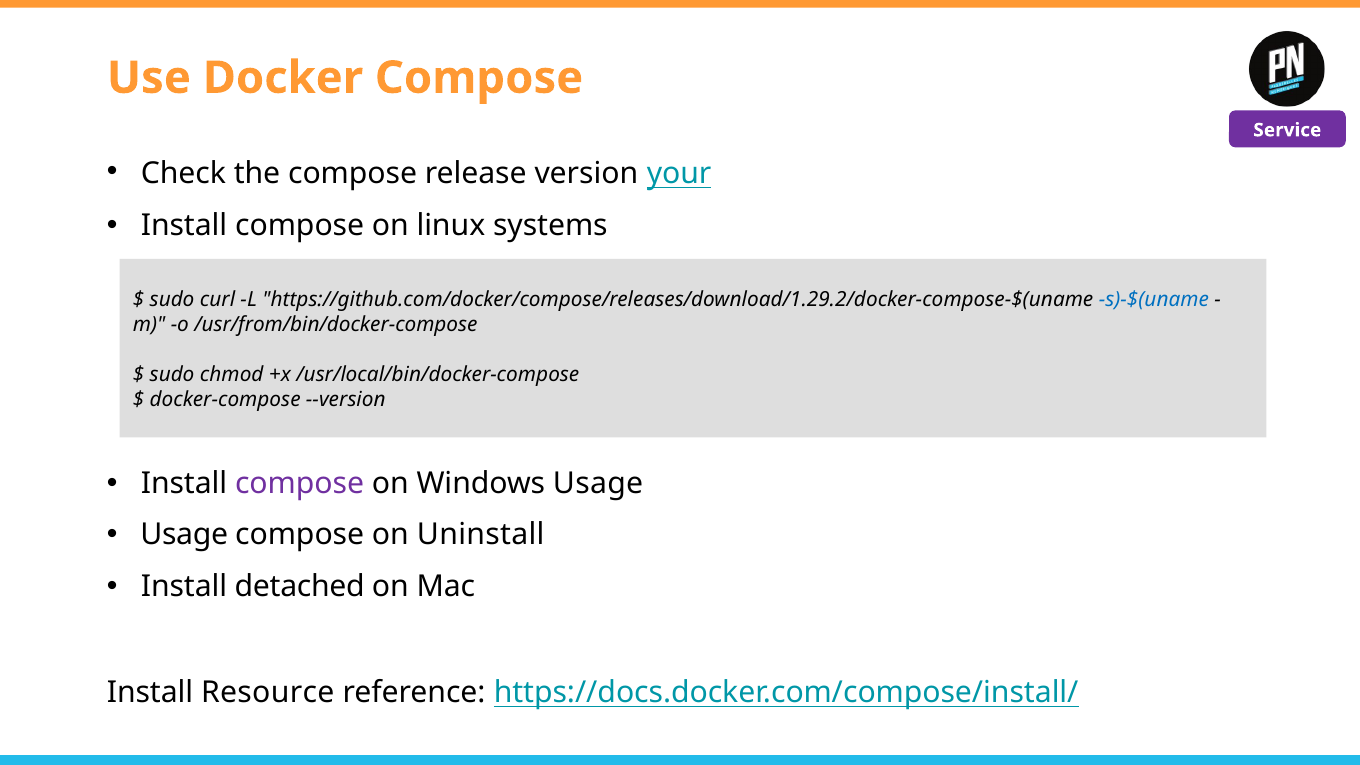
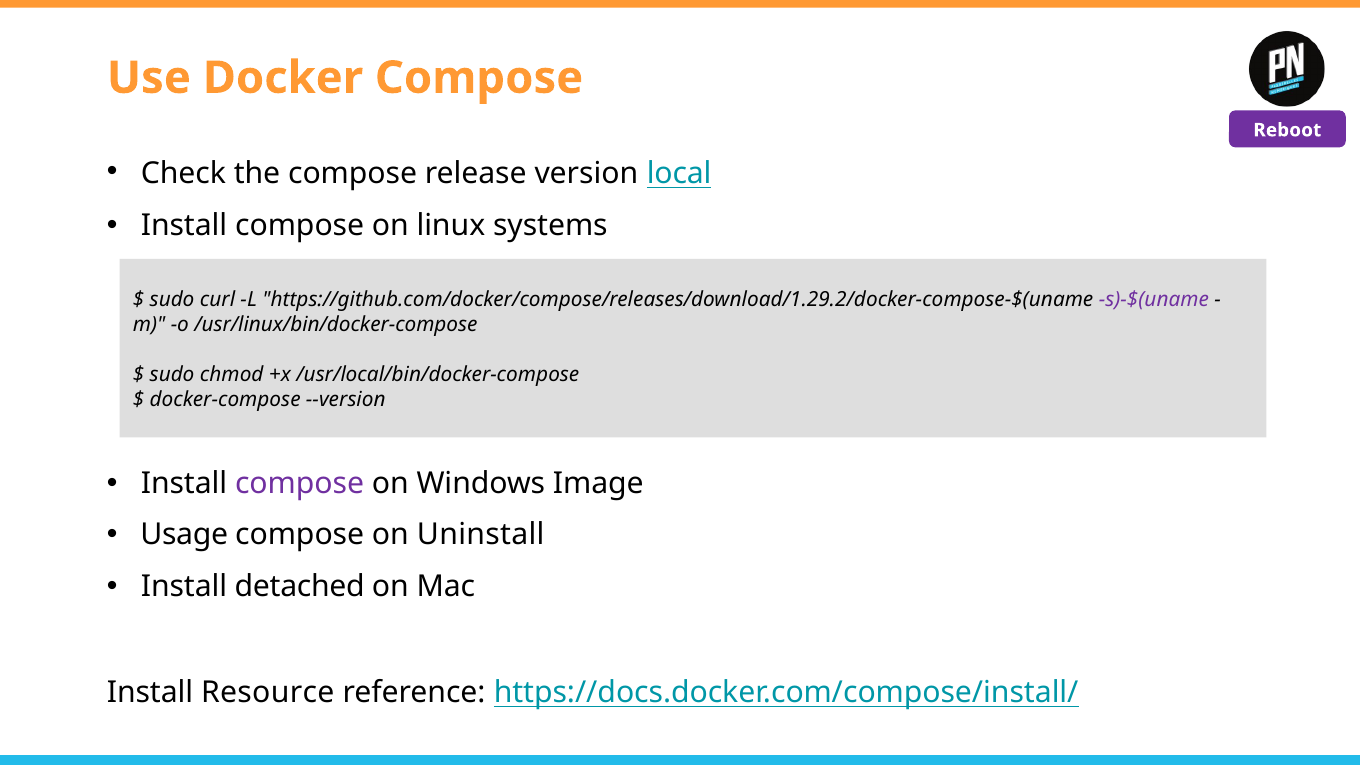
Service: Service -> Reboot
your: your -> local
s)-$(uname colour: blue -> purple
/usr/from/bin/docker-compose: /usr/from/bin/docker-compose -> /usr/linux/bin/docker-compose
Windows Usage: Usage -> Image
